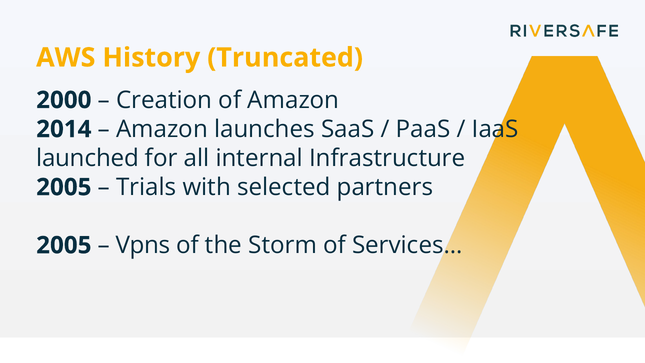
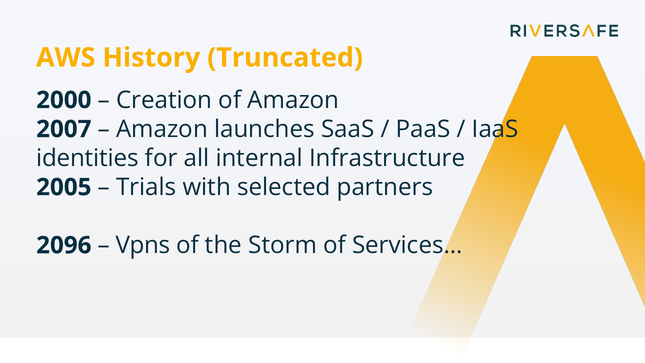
2014: 2014 -> 2007
launched: launched -> identities
2005 at (64, 245): 2005 -> 2096
